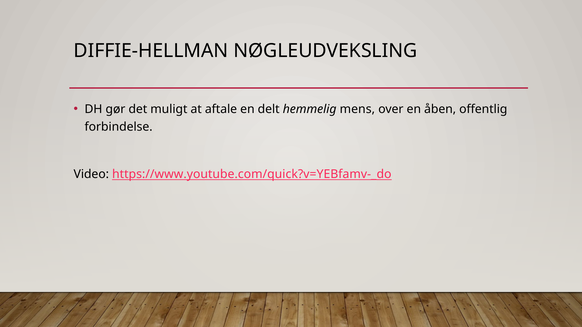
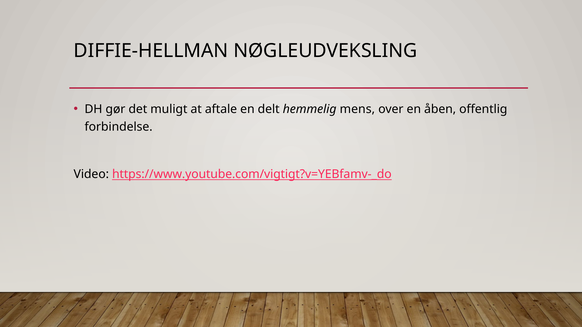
https://www.youtube.com/quick?v=YEBfamv-_do: https://www.youtube.com/quick?v=YEBfamv-_do -> https://www.youtube.com/vigtigt?v=YEBfamv-_do
